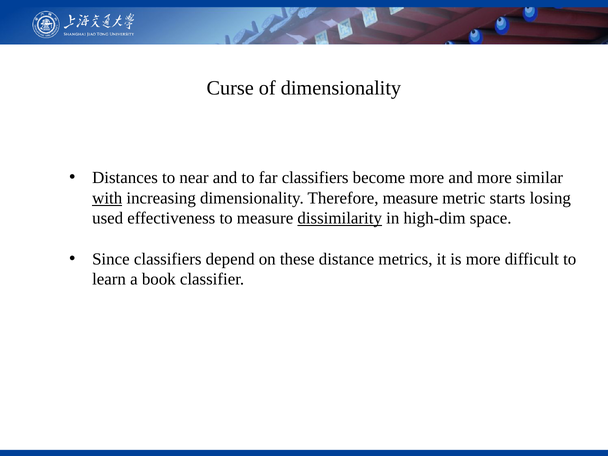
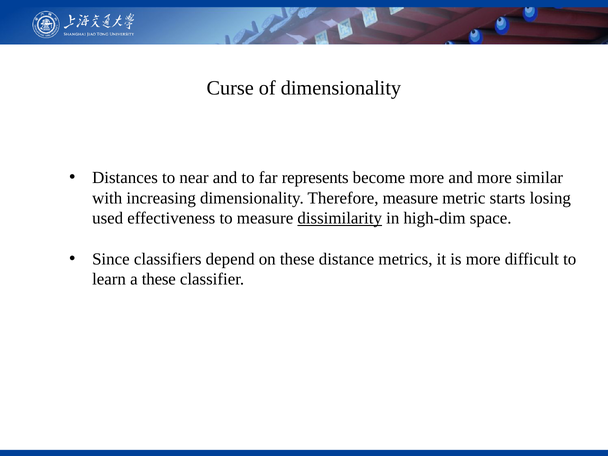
far classifiers: classifiers -> represents
with underline: present -> none
a book: book -> these
